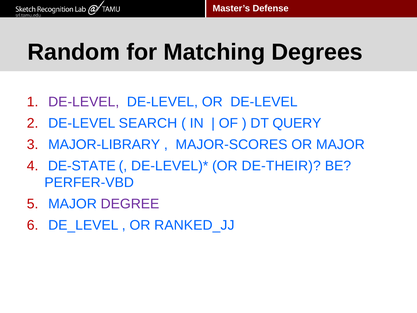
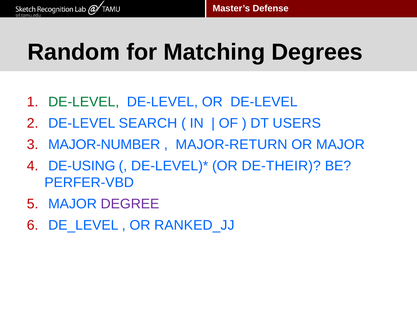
DE-LEVEL at (84, 102) colour: purple -> green
QUERY: QUERY -> USERS
MAJOR-LIBRARY: MAJOR-LIBRARY -> MAJOR-NUMBER
MAJOR-SCORES: MAJOR-SCORES -> MAJOR-RETURN
DE-STATE: DE-STATE -> DE-USING
